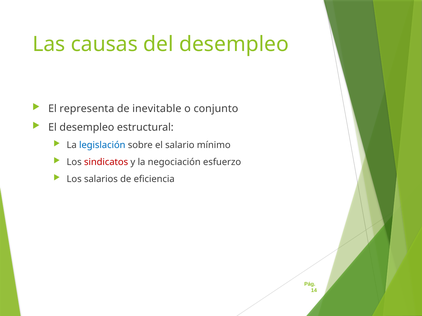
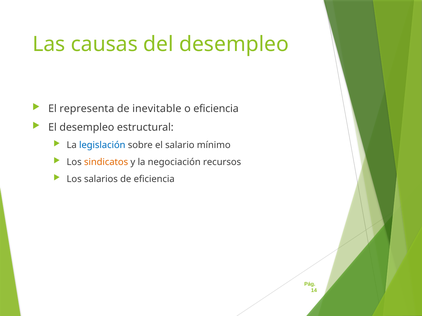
o conjunto: conjunto -> eficiencia
sindicatos colour: red -> orange
esfuerzo: esfuerzo -> recursos
